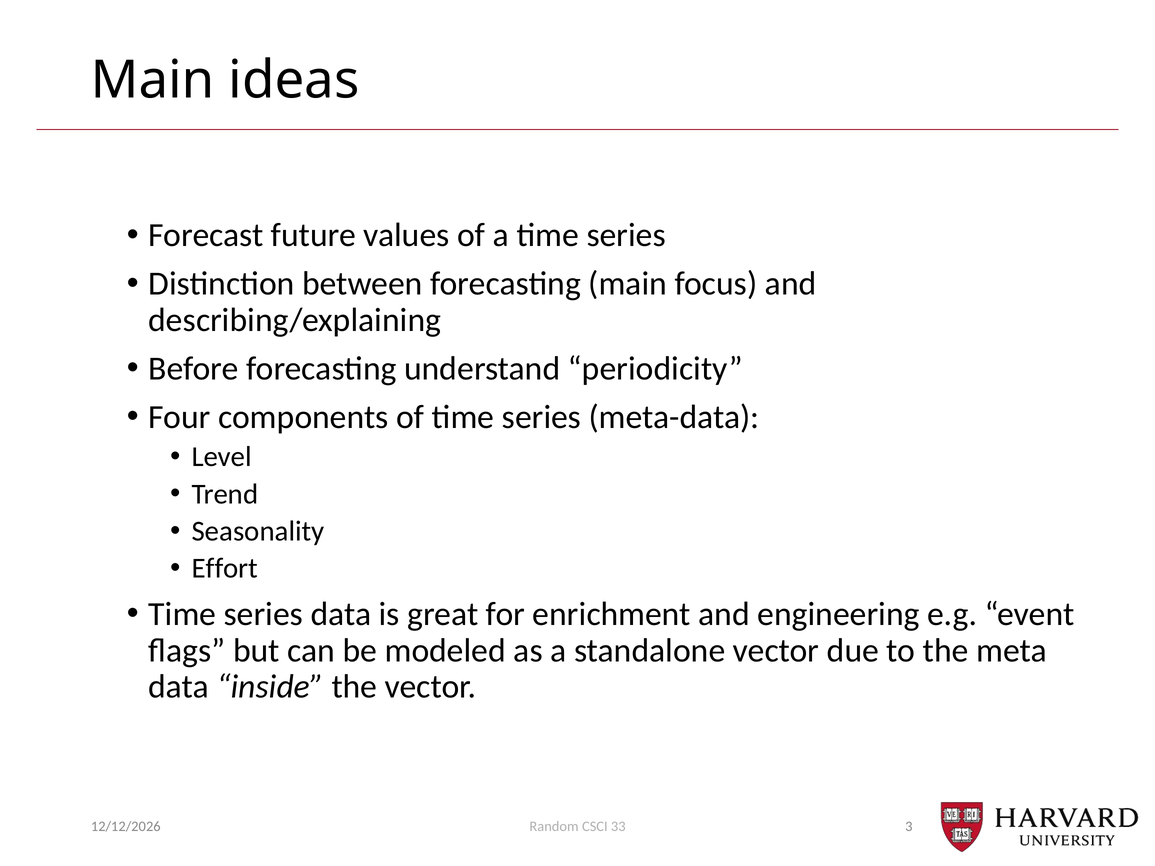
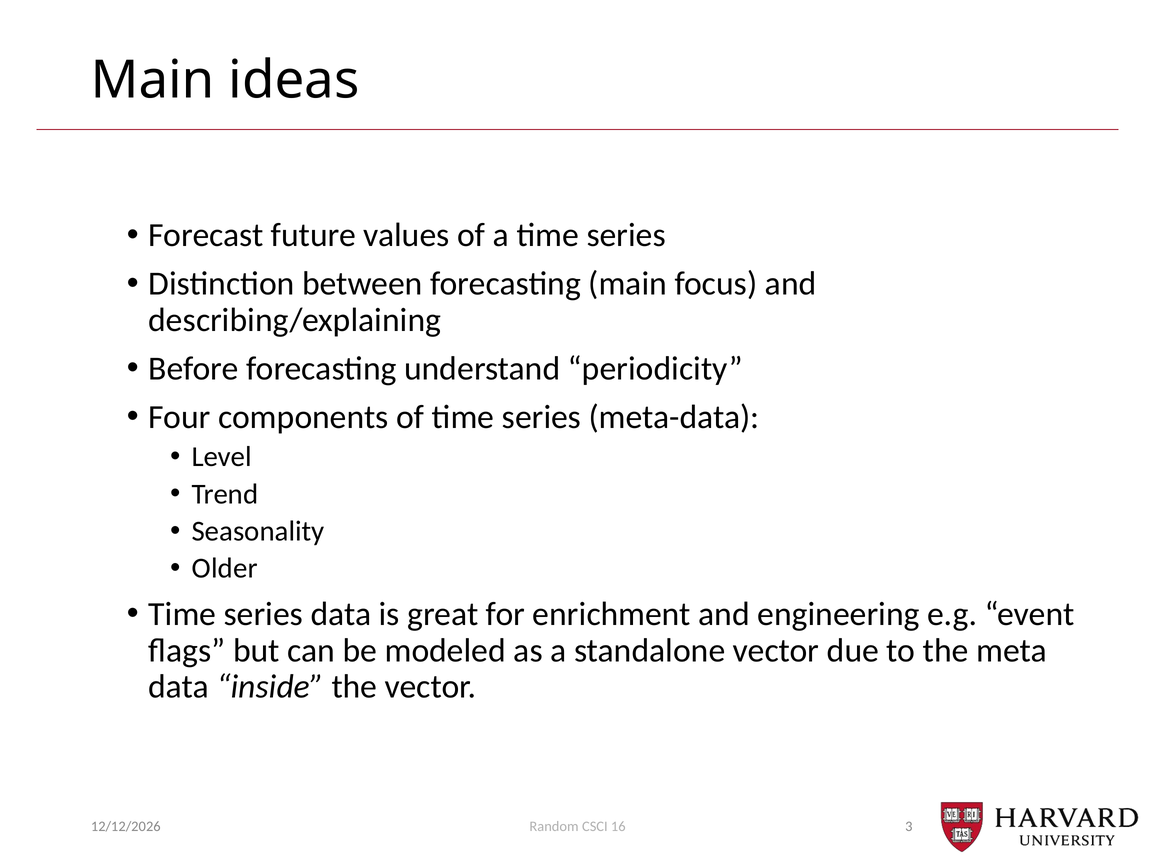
Effort: Effort -> Older
33: 33 -> 16
